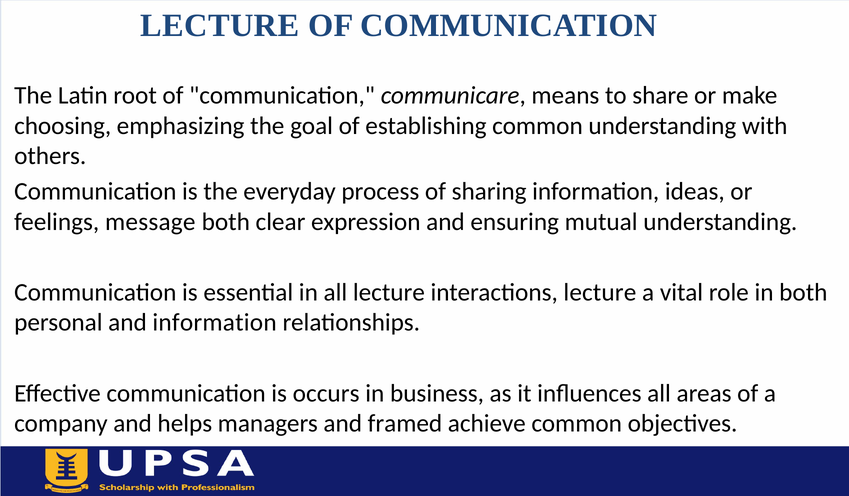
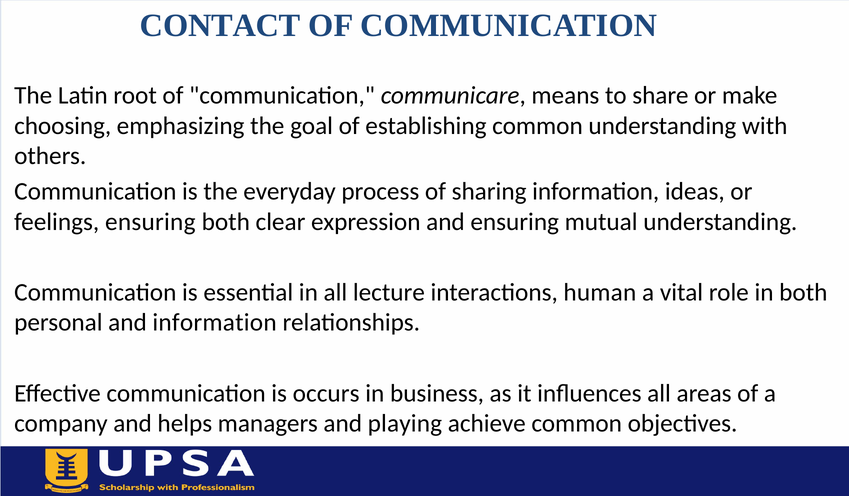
LECTURE at (220, 26): LECTURE -> CONTACT
feelings message: message -> ensuring
interactions lecture: lecture -> human
framed: framed -> playing
